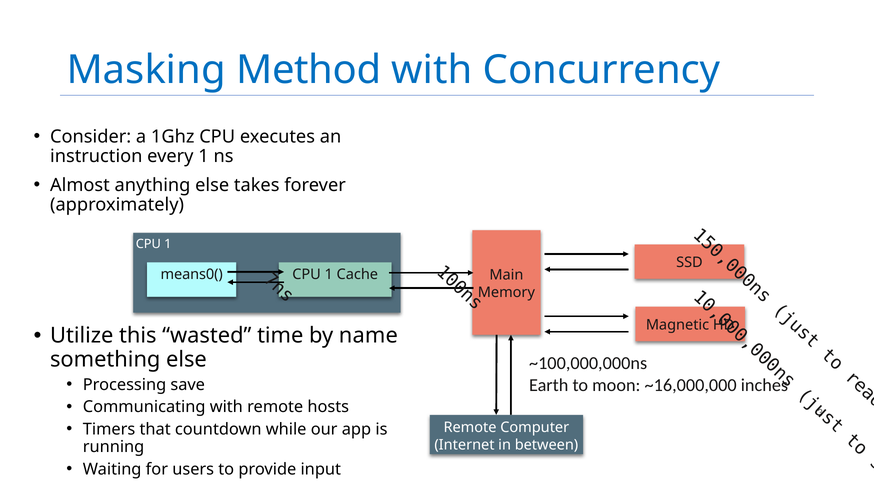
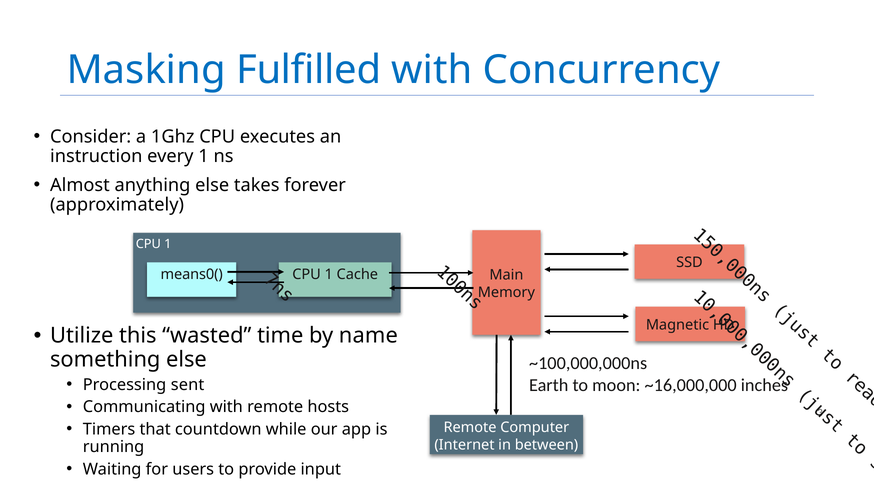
Method: Method -> Fulfilled
save: save -> sent
